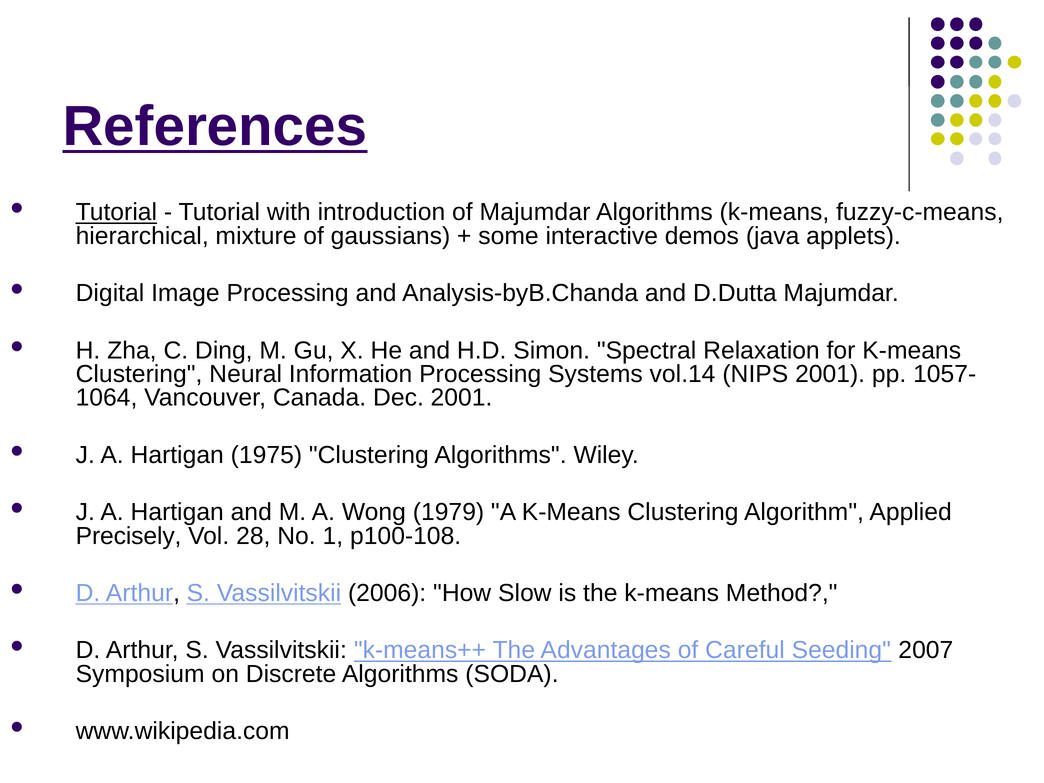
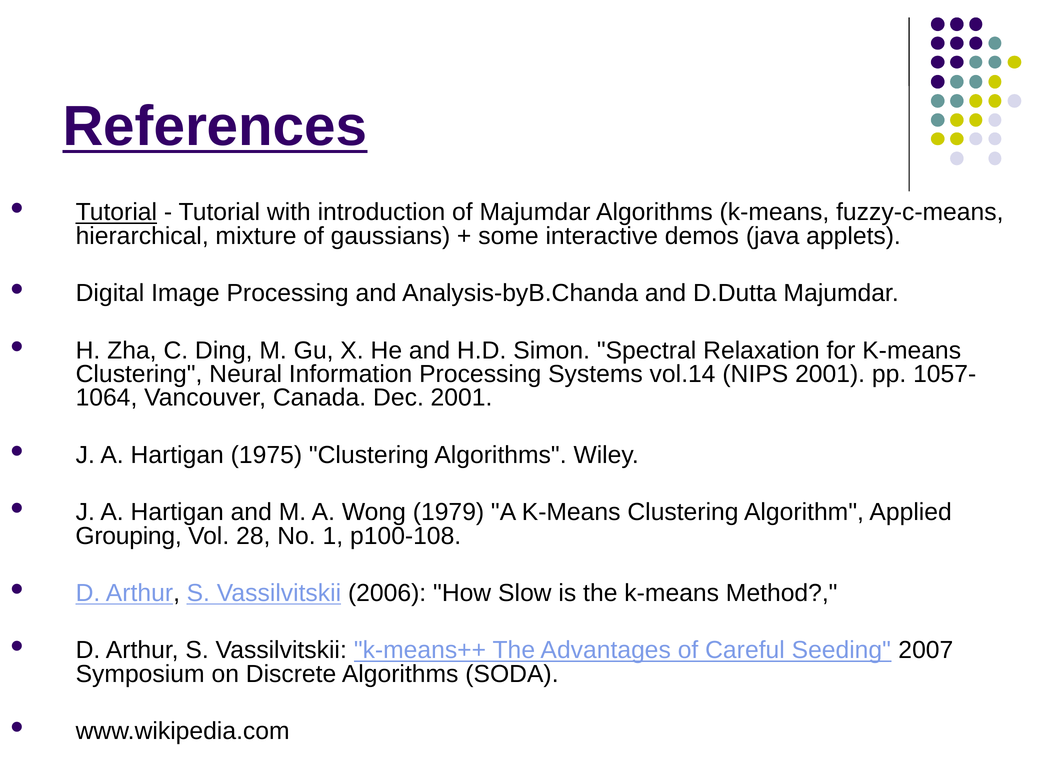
Precisely: Precisely -> Grouping
